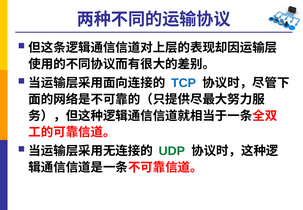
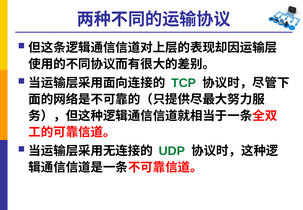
TCP colour: blue -> green
